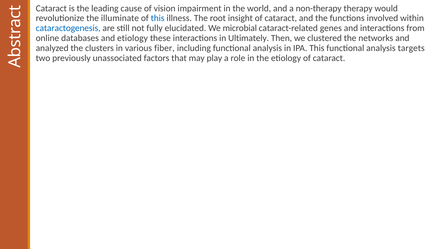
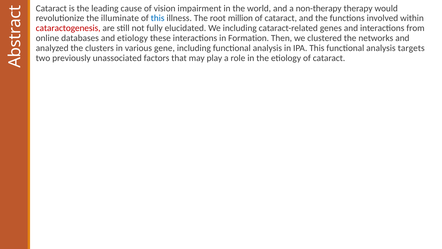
insight: insight -> million
cataractogenesis colour: blue -> red
We microbial: microbial -> including
Ultimately: Ultimately -> Formation
fiber: fiber -> gene
